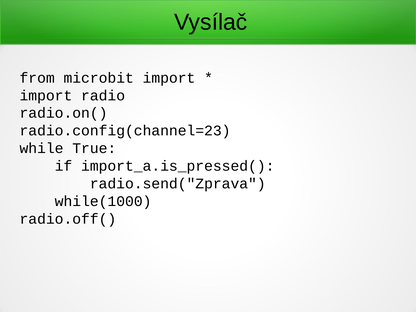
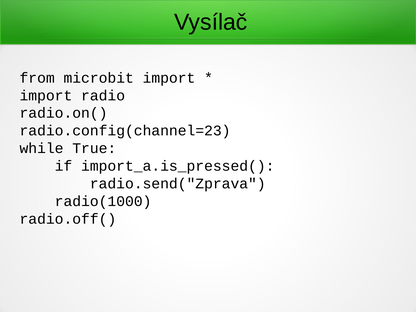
while(1000: while(1000 -> radio(1000
